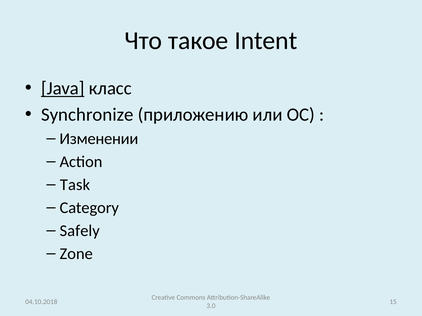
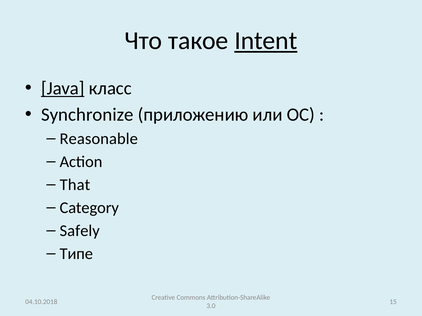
Intent underline: none -> present
Изменении: Изменении -> Reasonable
Task: Task -> That
Zone: Zone -> Типе
